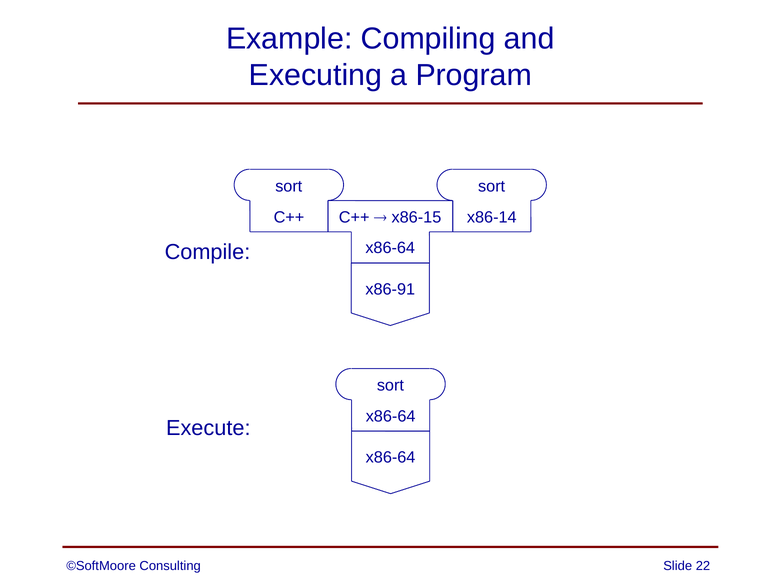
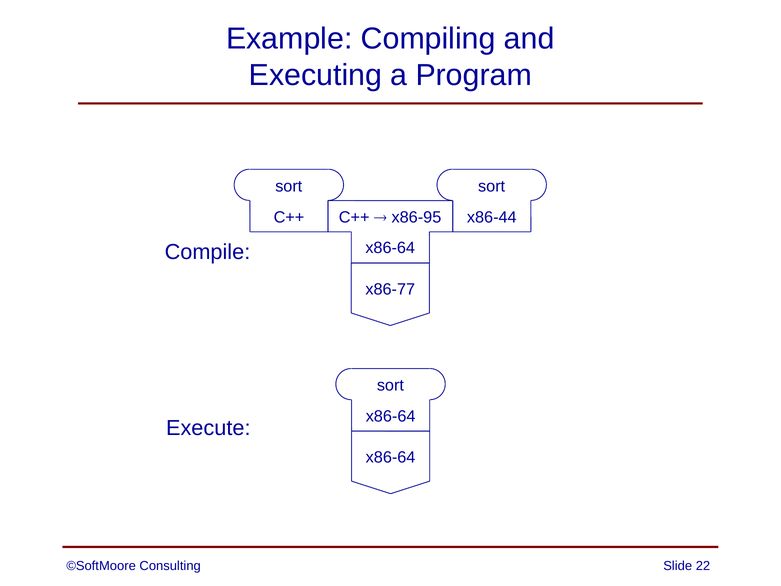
x86-15: x86-15 -> x86-95
x86-14: x86-14 -> x86-44
x86-91: x86-91 -> x86-77
